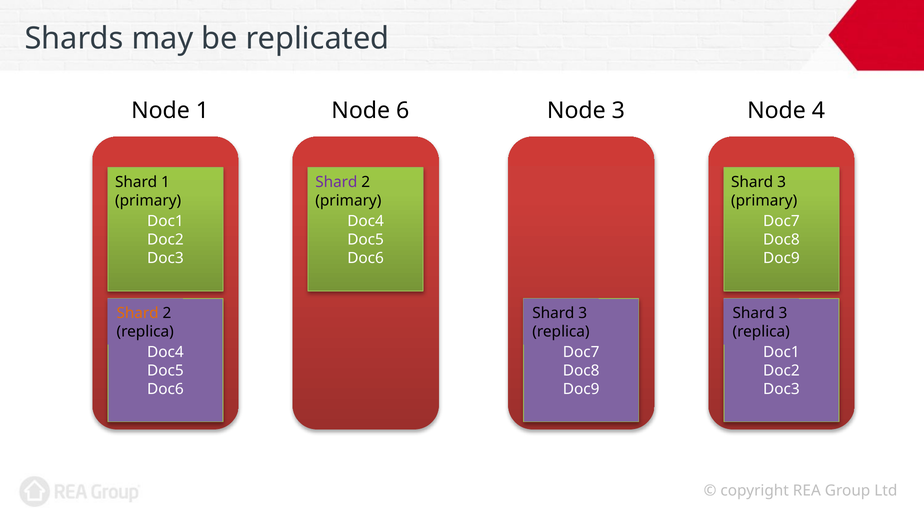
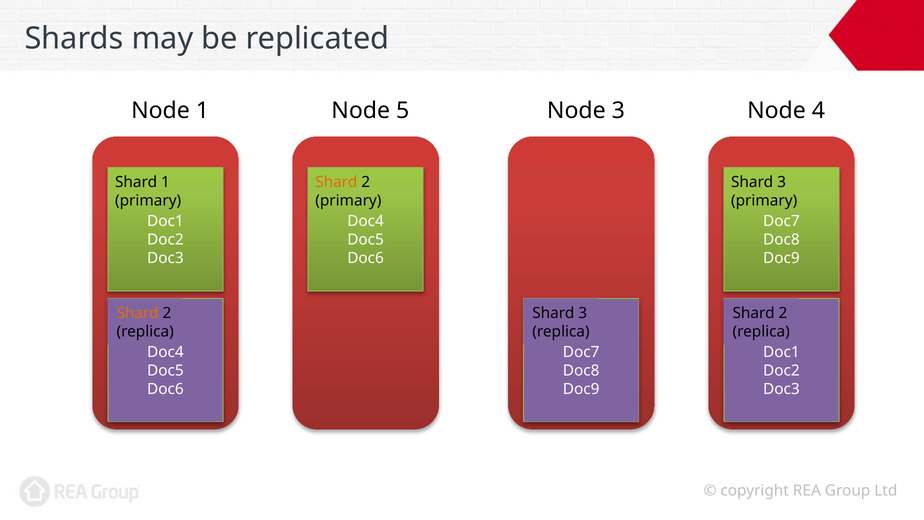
6: 6 -> 5
Shard at (336, 182) colour: purple -> orange
3 at (783, 313): 3 -> 2
